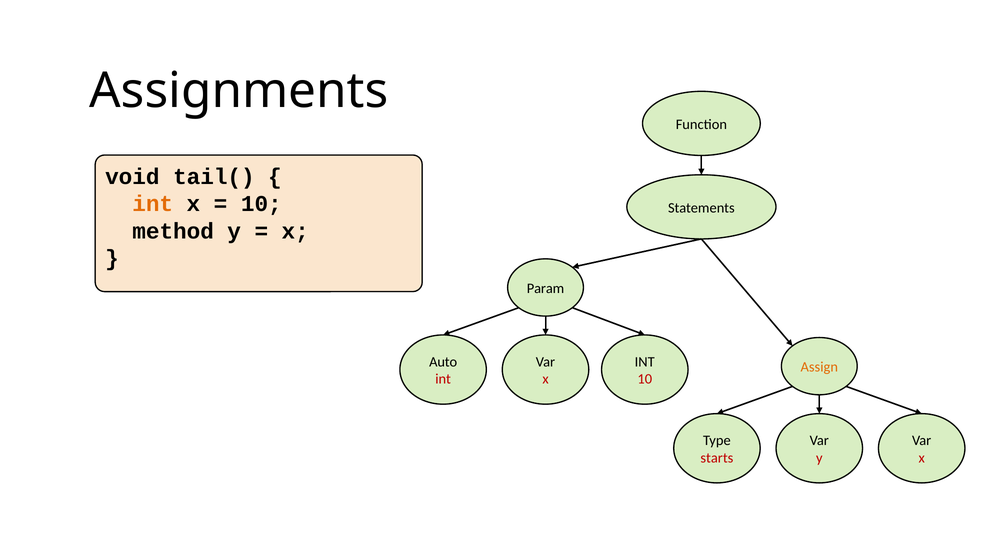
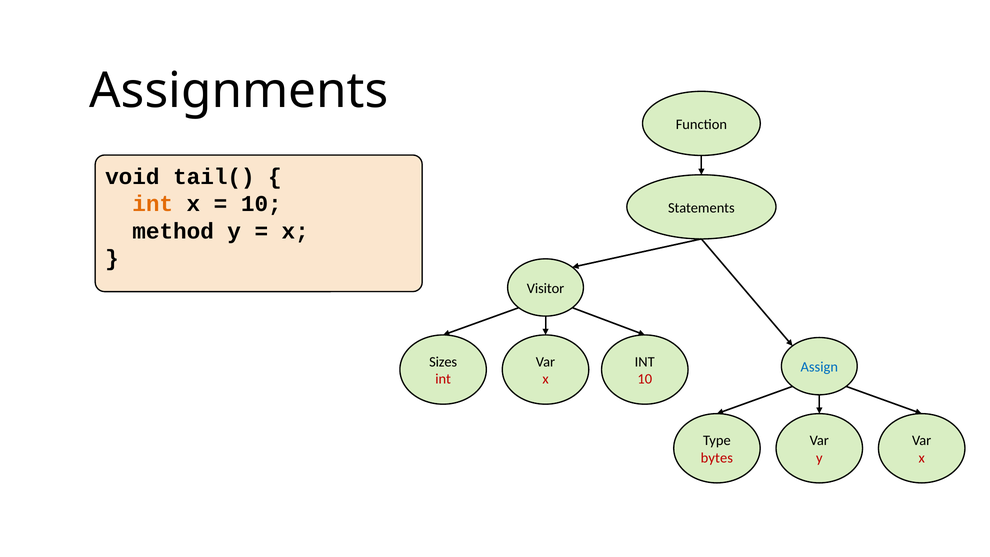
Param: Param -> Visitor
Auto: Auto -> Sizes
Assign colour: orange -> blue
starts: starts -> bytes
